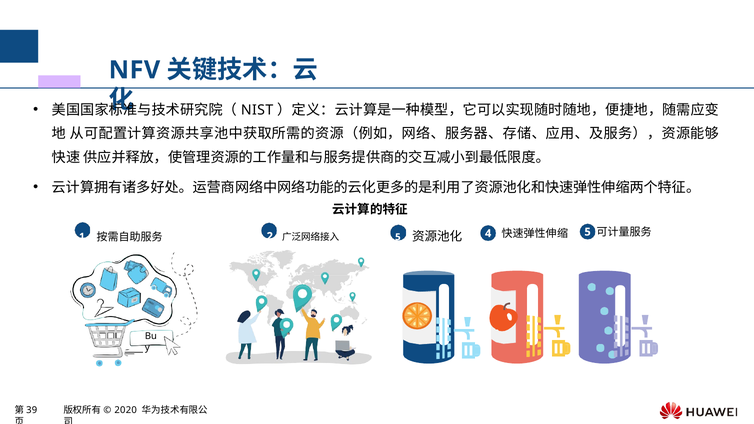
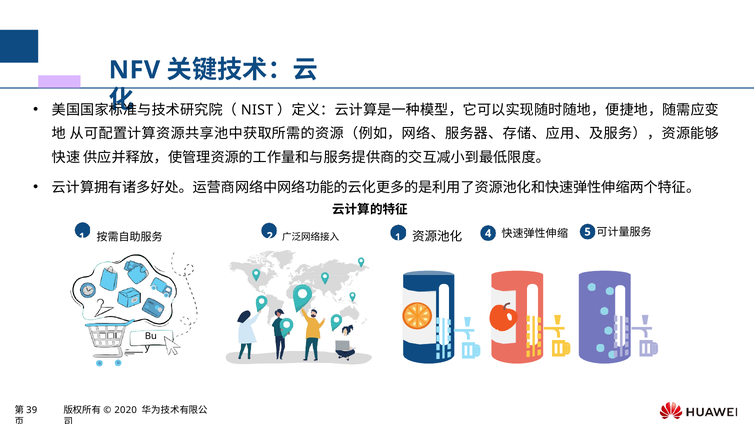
2 5: 5 -> 1
